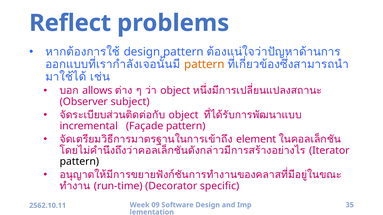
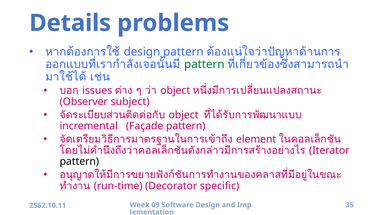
Reflect: Reflect -> Details
pattern at (204, 64) colour: orange -> green
allows: allows -> issues
